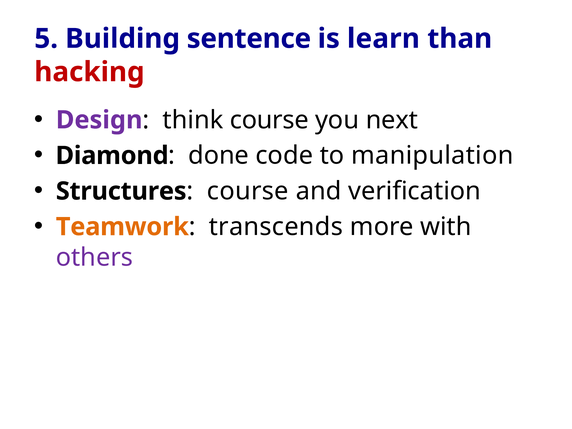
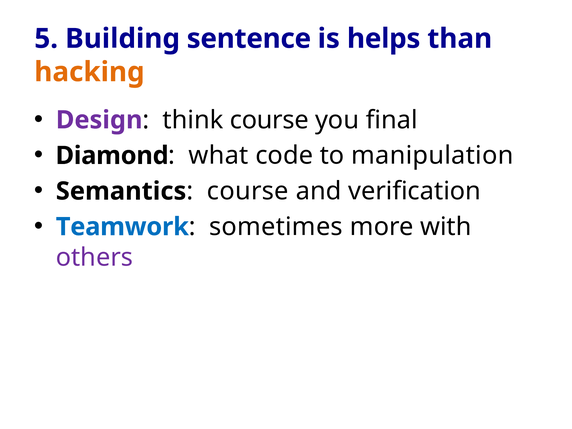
learn: learn -> helps
hacking colour: red -> orange
next: next -> final
done: done -> what
Structures: Structures -> Semantics
Teamwork colour: orange -> blue
transcends: transcends -> sometimes
